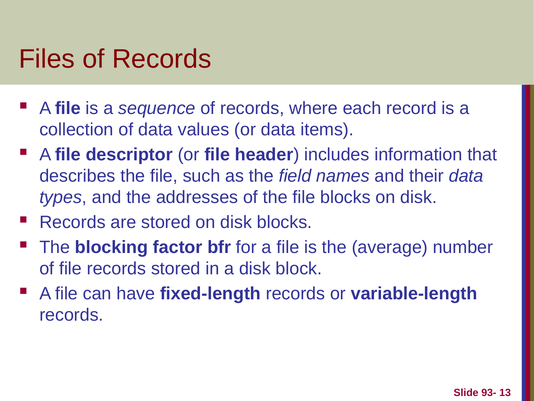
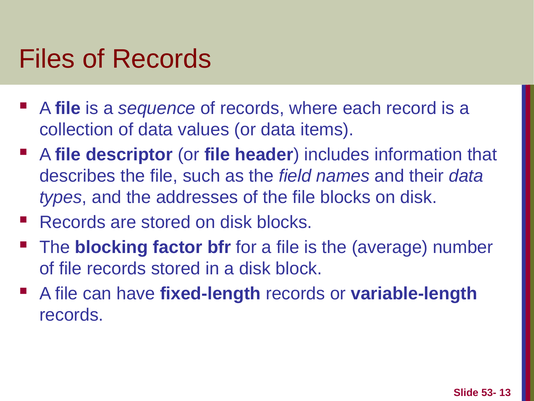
93-: 93- -> 53-
